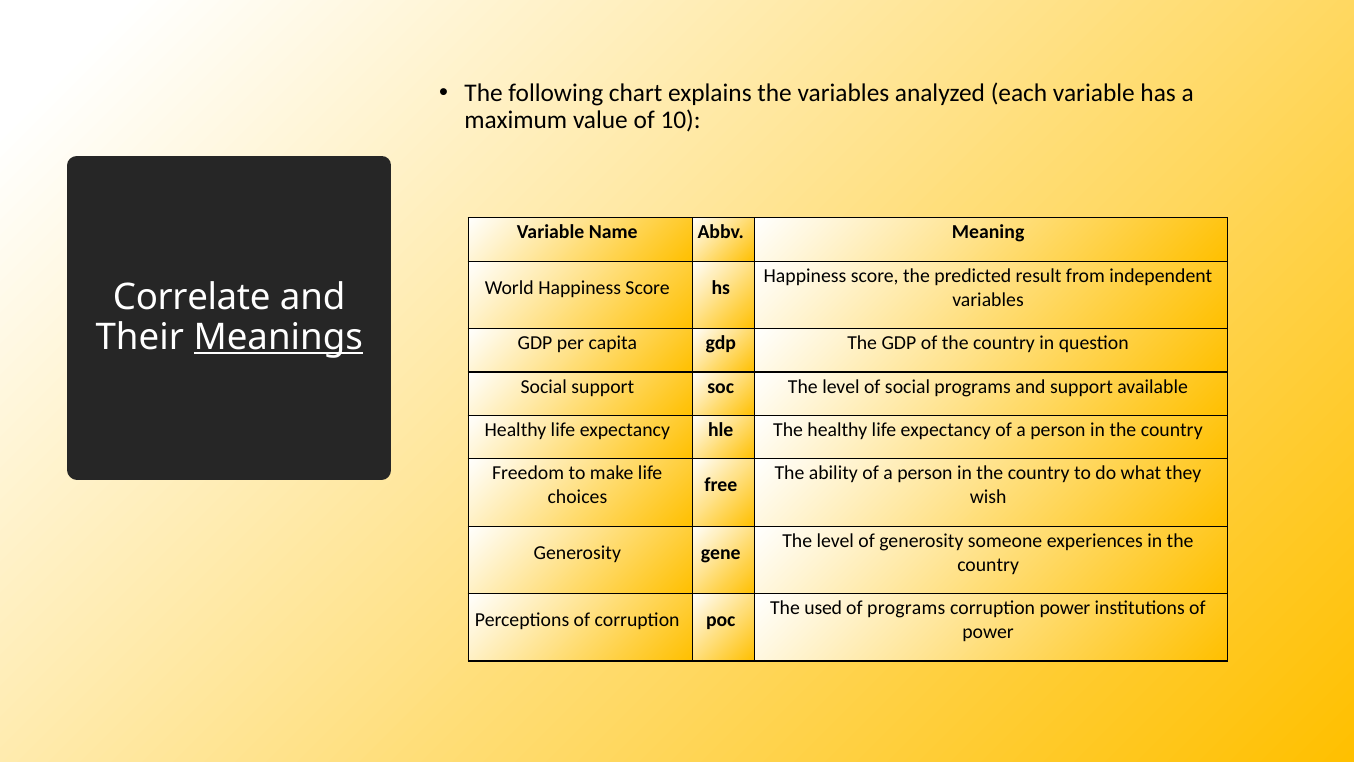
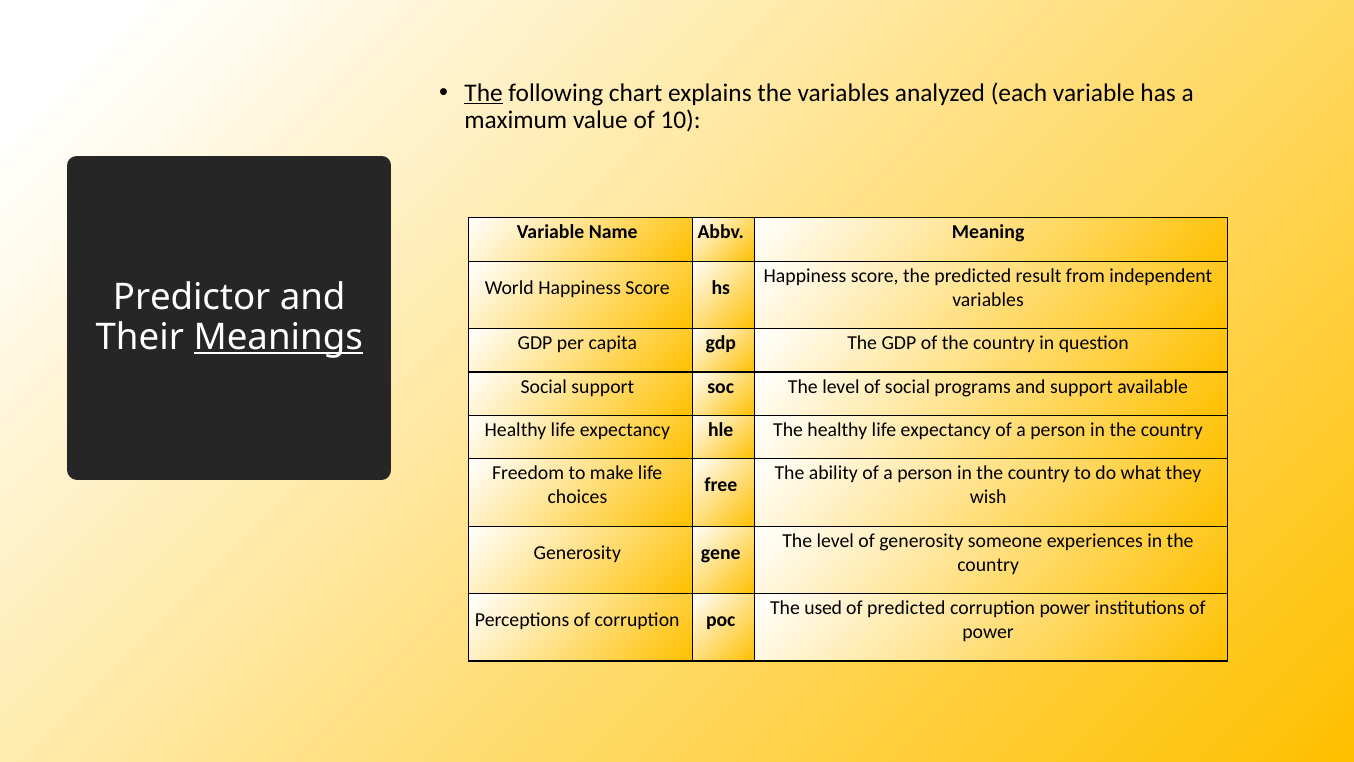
The at (484, 93) underline: none -> present
Correlate: Correlate -> Predictor
of programs: programs -> predicted
